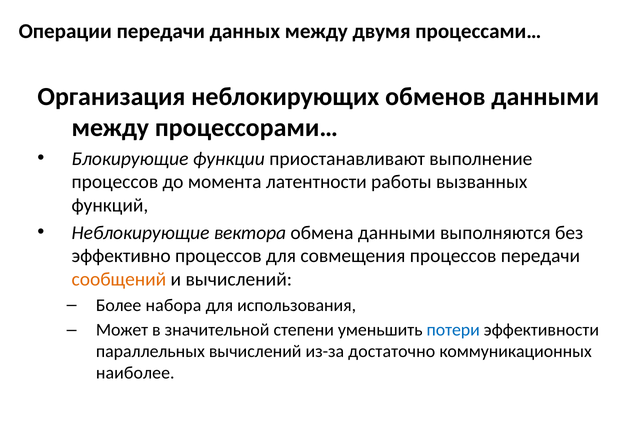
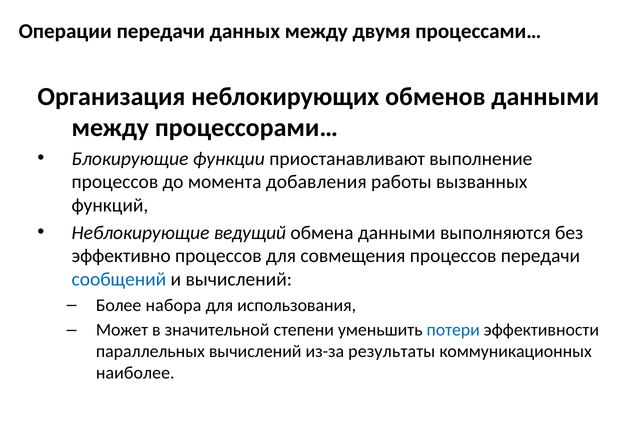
латентности: латентности -> добавления
вектора: вектора -> ведущий
сообщений colour: orange -> blue
достаточно: достаточно -> результаты
